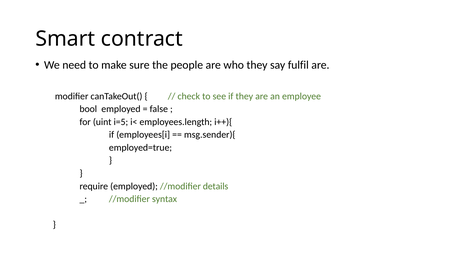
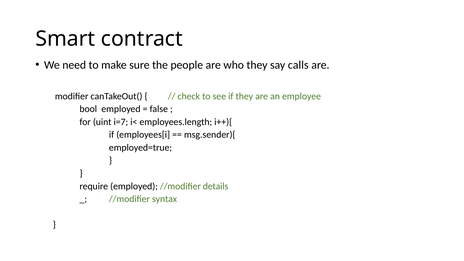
fulfil: fulfil -> calls
i=5: i=5 -> i=7
